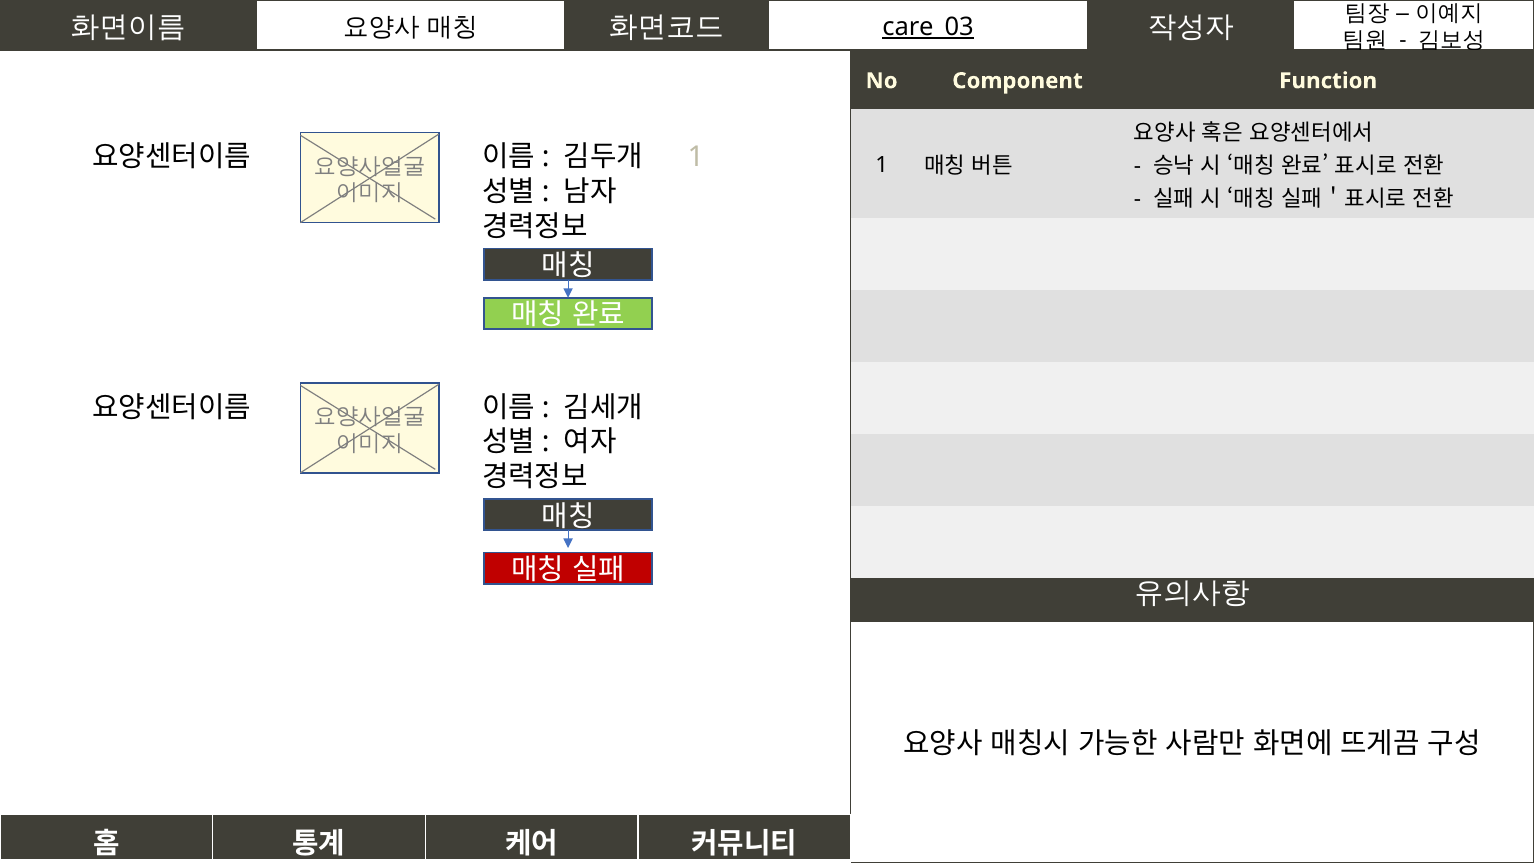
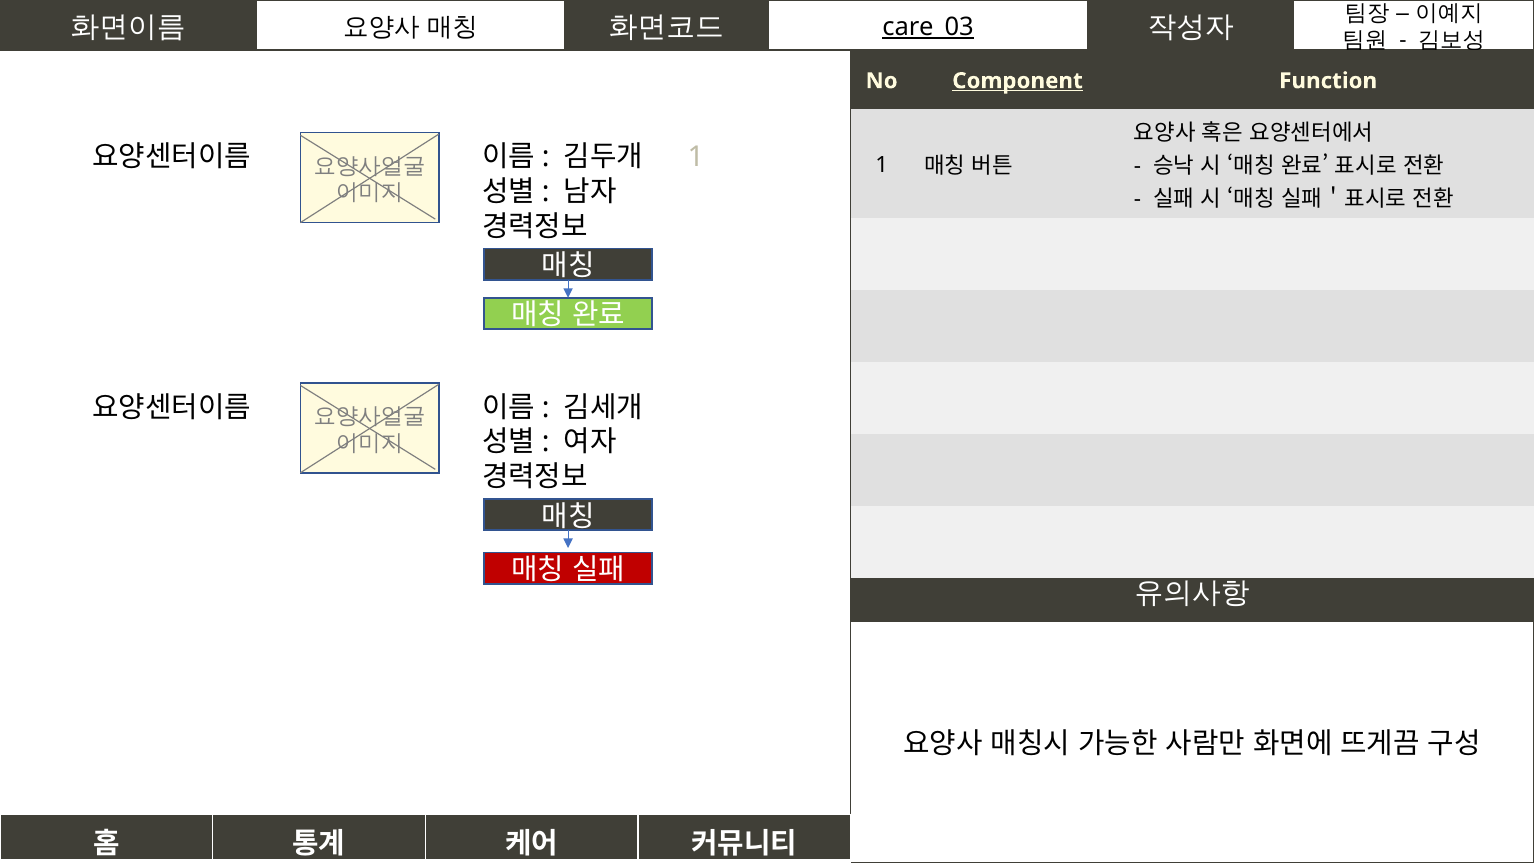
Component underline: none -> present
